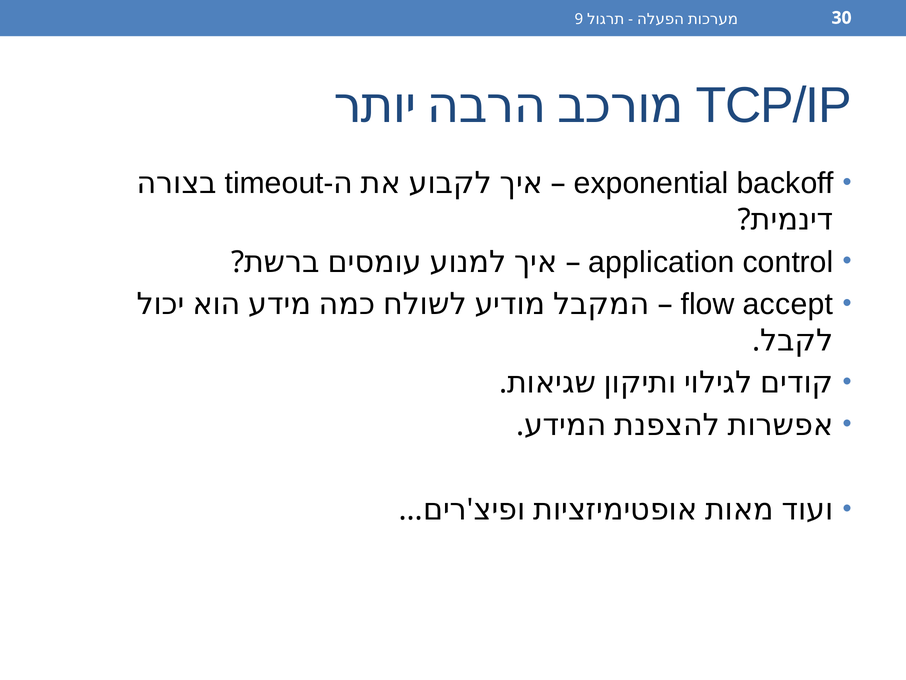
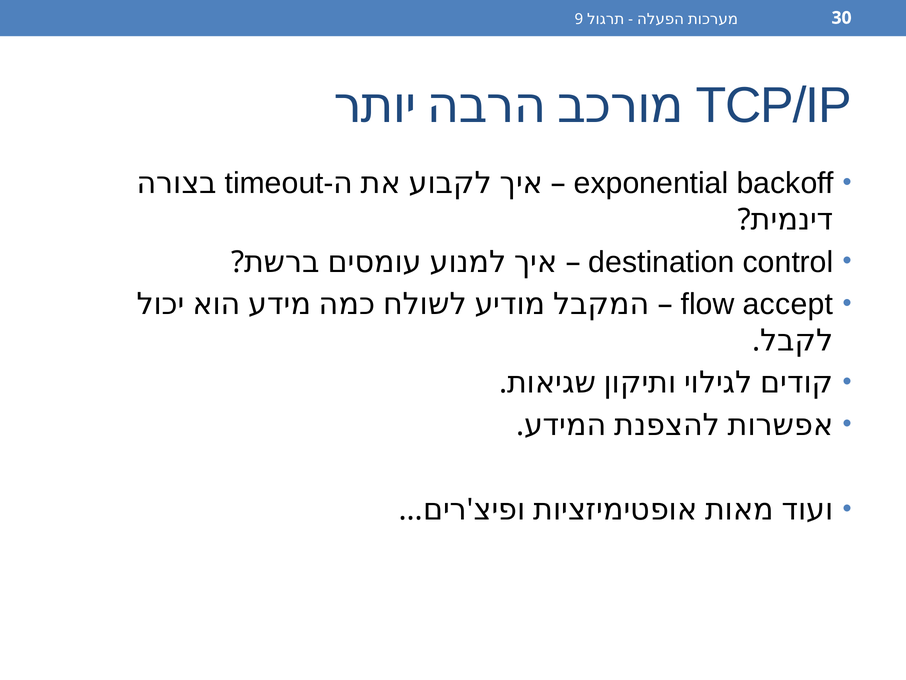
application: application -> destination
